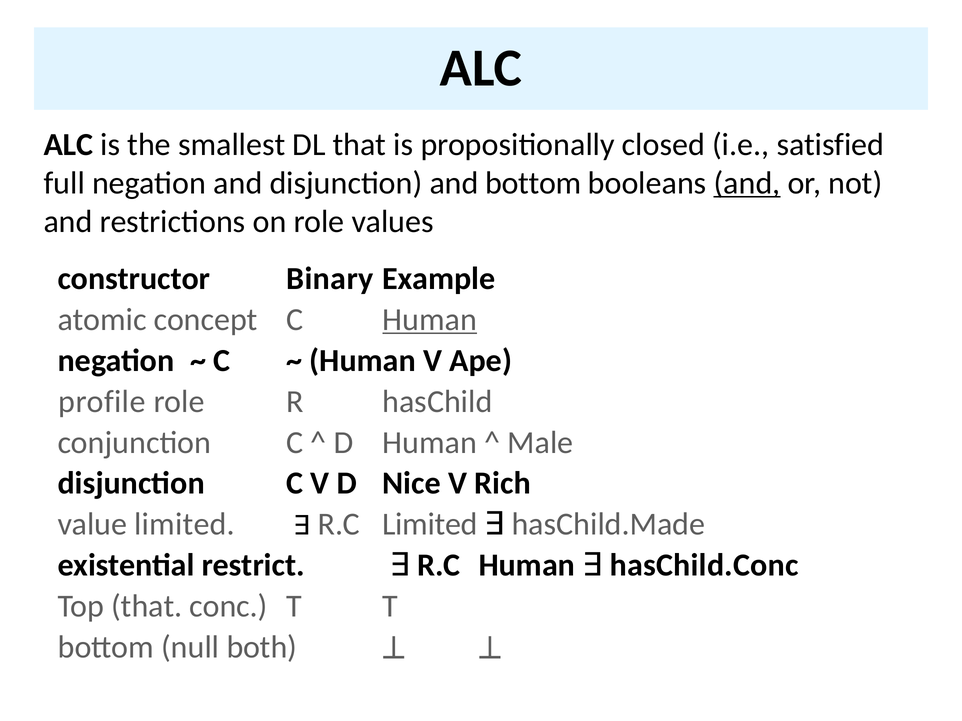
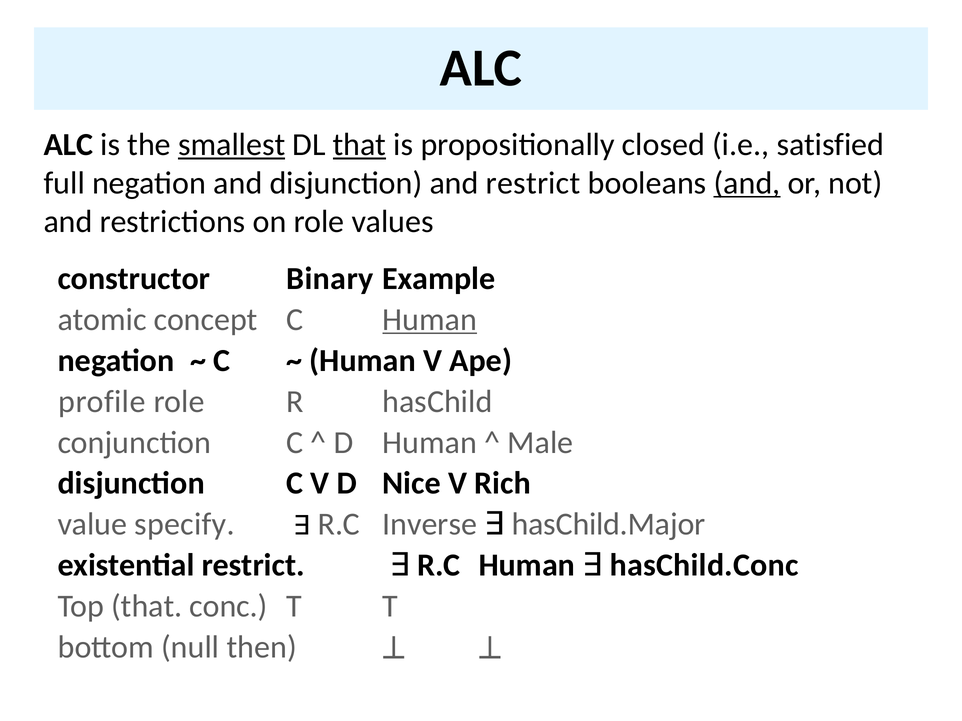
smallest underline: none -> present
that at (359, 145) underline: none -> present
and bottom: bottom -> restrict
value limited: limited -> specify
R.C Limited: Limited -> Inverse
hasChild.Made: hasChild.Made -> hasChild.Major
both: both -> then
